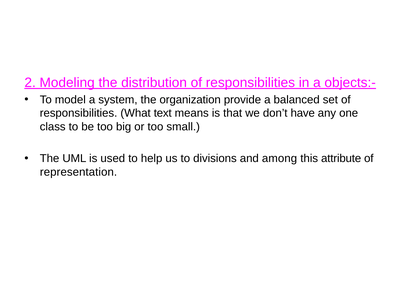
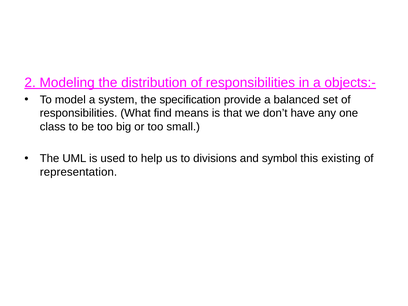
organization: organization -> specification
text: text -> find
among: among -> symbol
attribute: attribute -> existing
